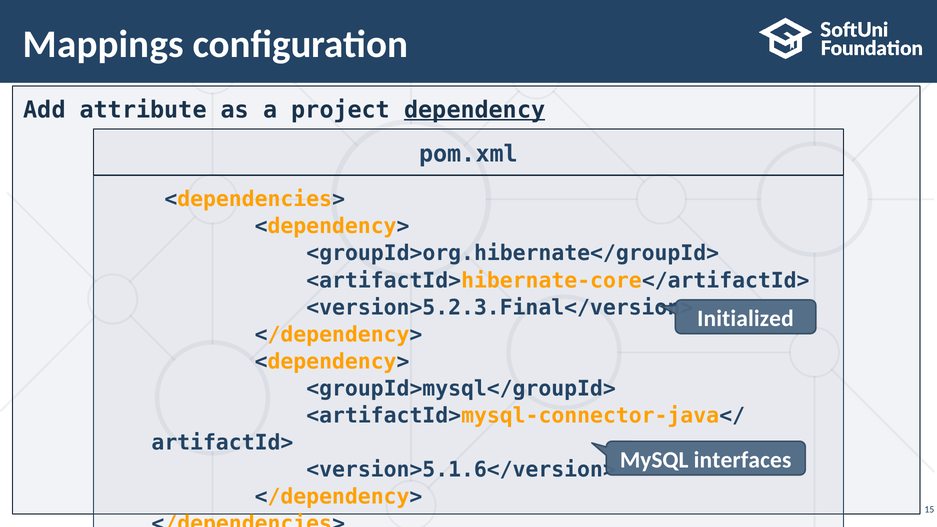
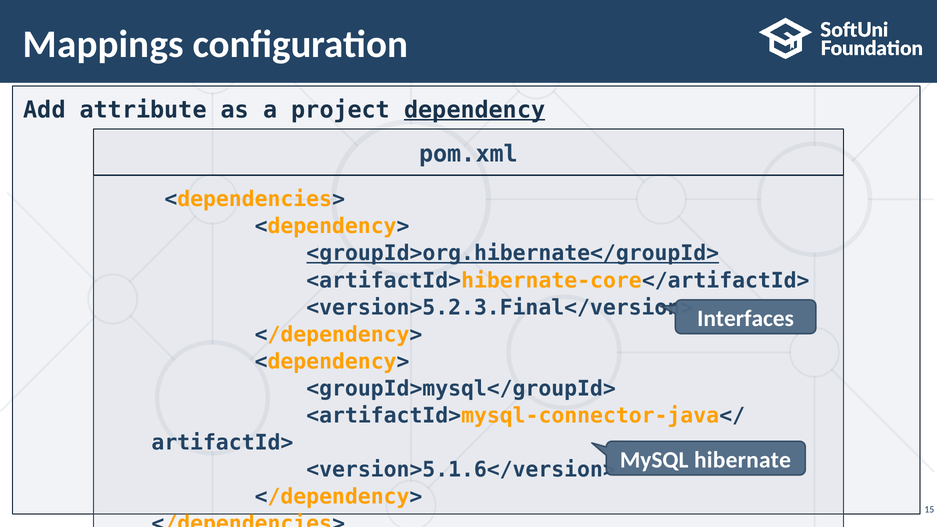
<groupId>org.hibernate</groupId> underline: none -> present
Initialized: Initialized -> Interfaces
interfaces: interfaces -> hibernate
